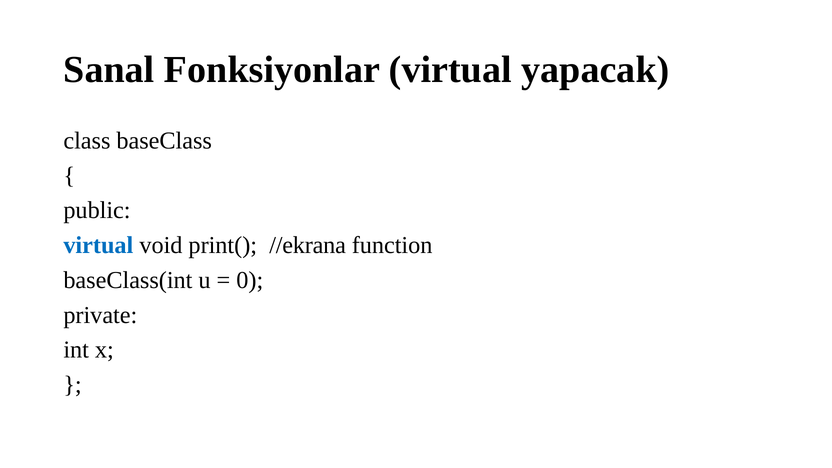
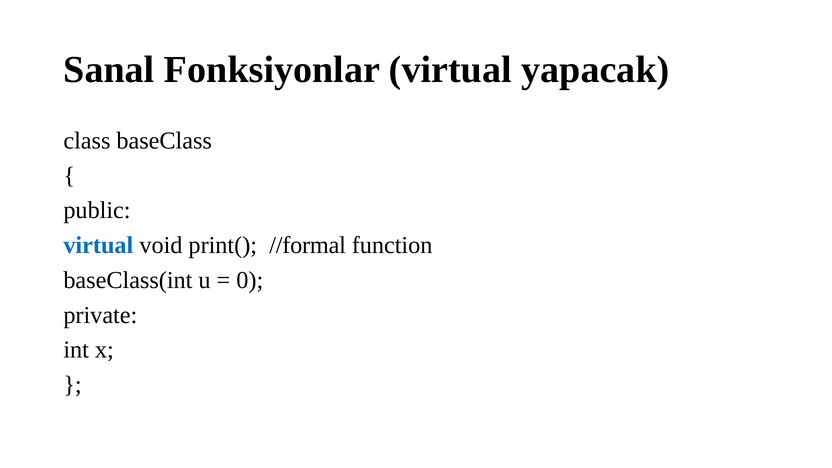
//ekrana: //ekrana -> //formal
